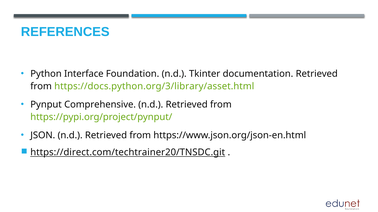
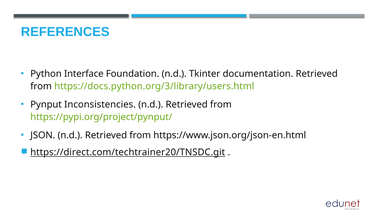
https://docs.python.org/3/library/asset.html: https://docs.python.org/3/library/asset.html -> https://docs.python.org/3/library/users.html
Comprehensive: Comprehensive -> Inconsistencies
